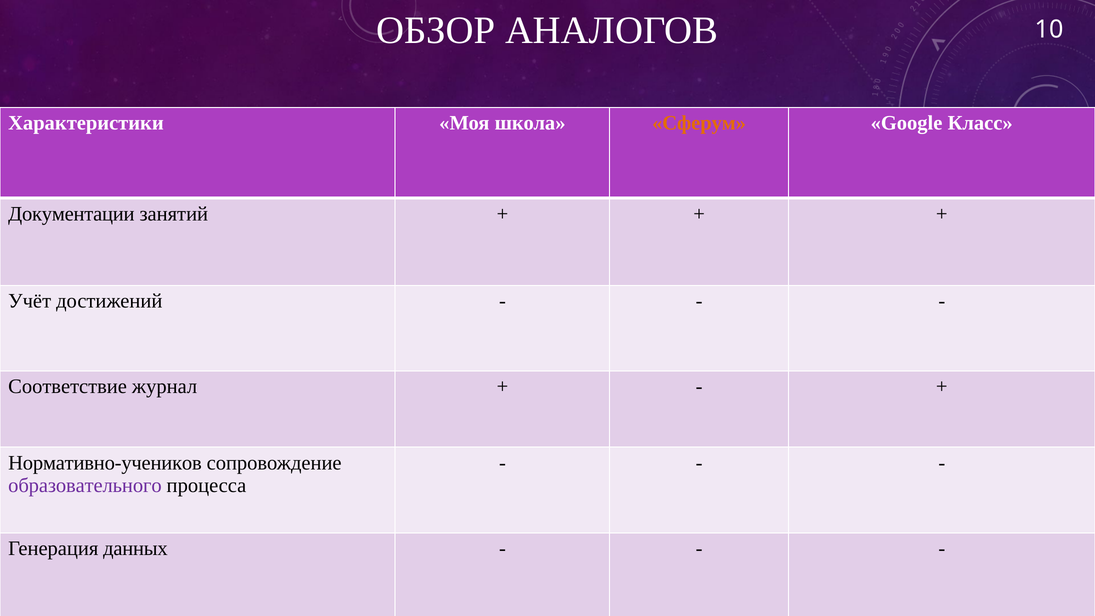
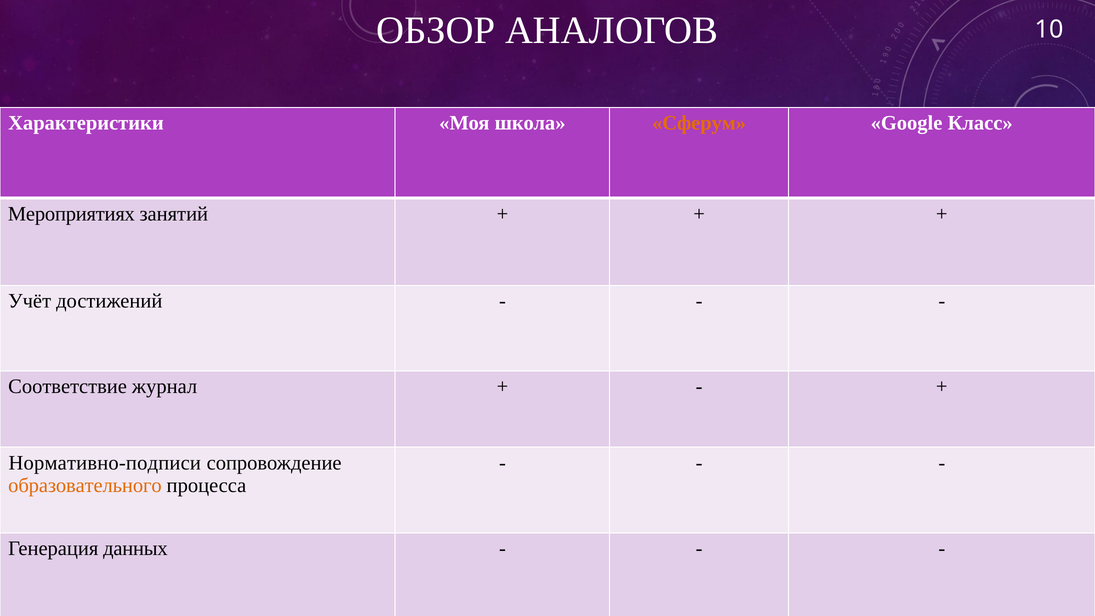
Документации: Документации -> Мероприятиях
Нормативно-учеников: Нормативно-учеников -> Нормативно-подписи
образовательного colour: purple -> orange
